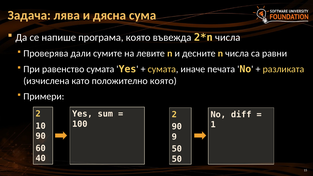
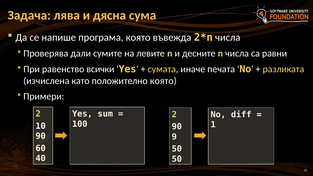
равенство сумата: сумата -> всички
